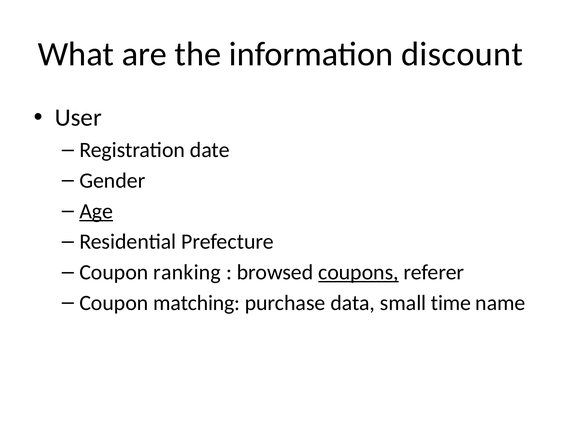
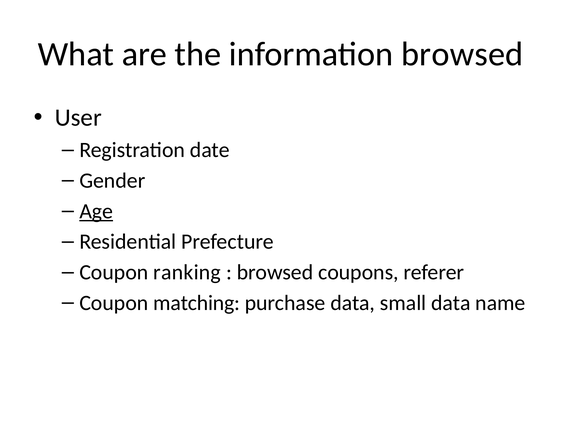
information discount: discount -> browsed
coupons underline: present -> none
small time: time -> data
